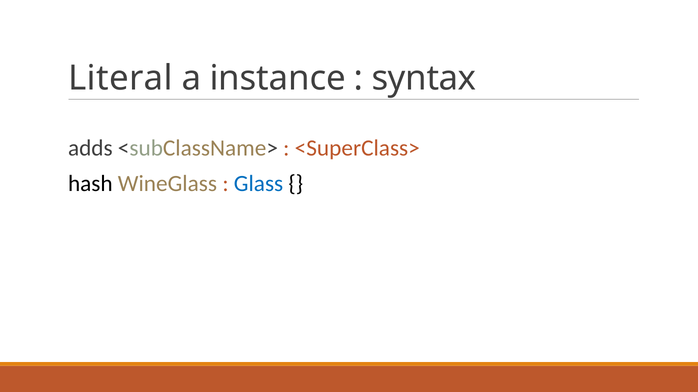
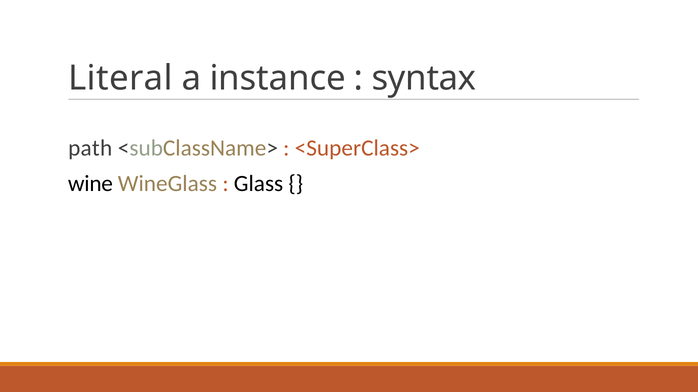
adds: adds -> path
hash: hash -> wine
Glass colour: blue -> black
